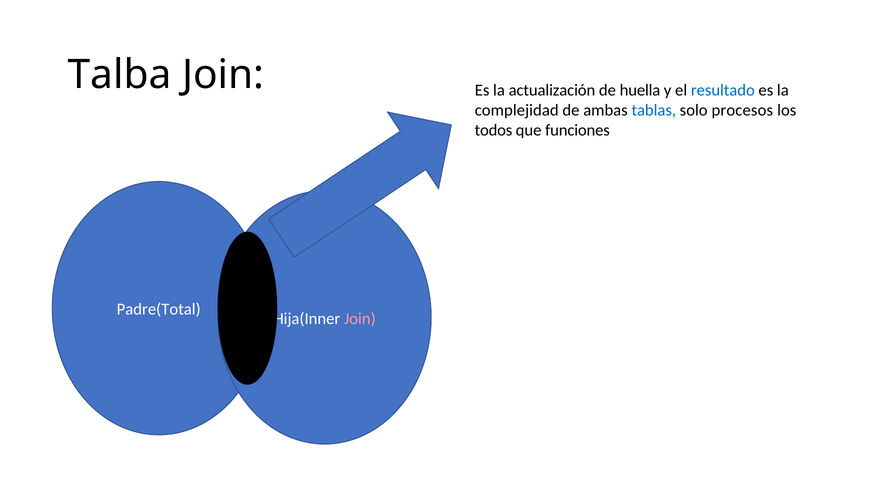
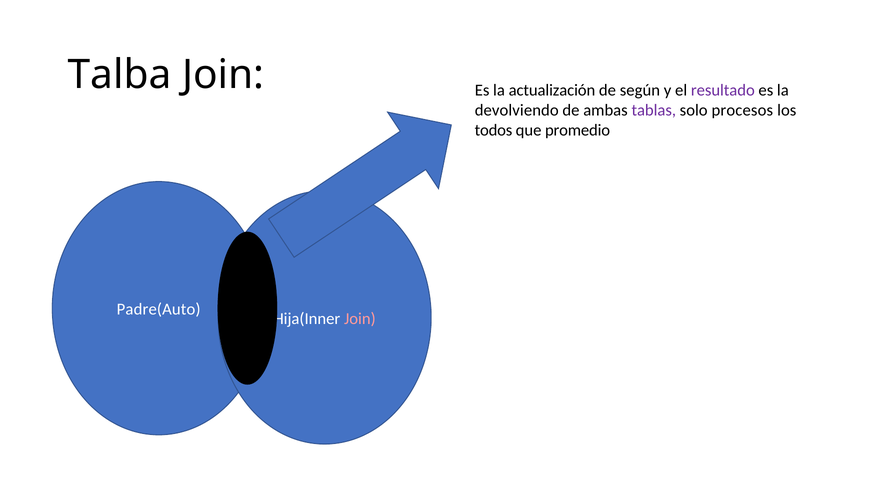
huella: huella -> según
resultado colour: blue -> purple
complejidad: complejidad -> devolviendo
tablas colour: blue -> purple
funciones: funciones -> promedio
Padre(Total: Padre(Total -> Padre(Auto
